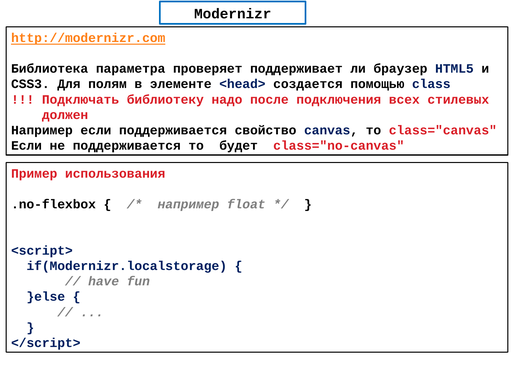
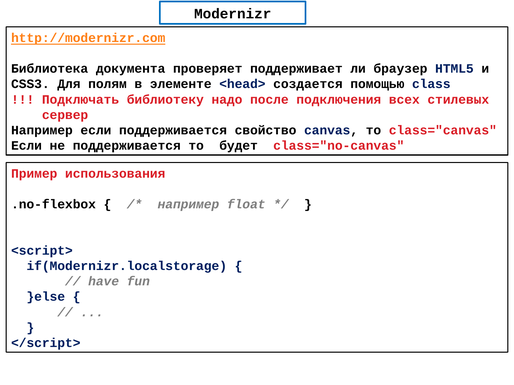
параметра: параметра -> документа
должен: должен -> сервер
